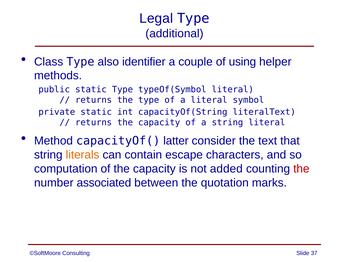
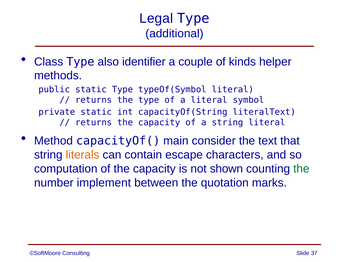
using: using -> kinds
latter: latter -> main
added: added -> shown
the at (301, 169) colour: red -> green
associated: associated -> implement
